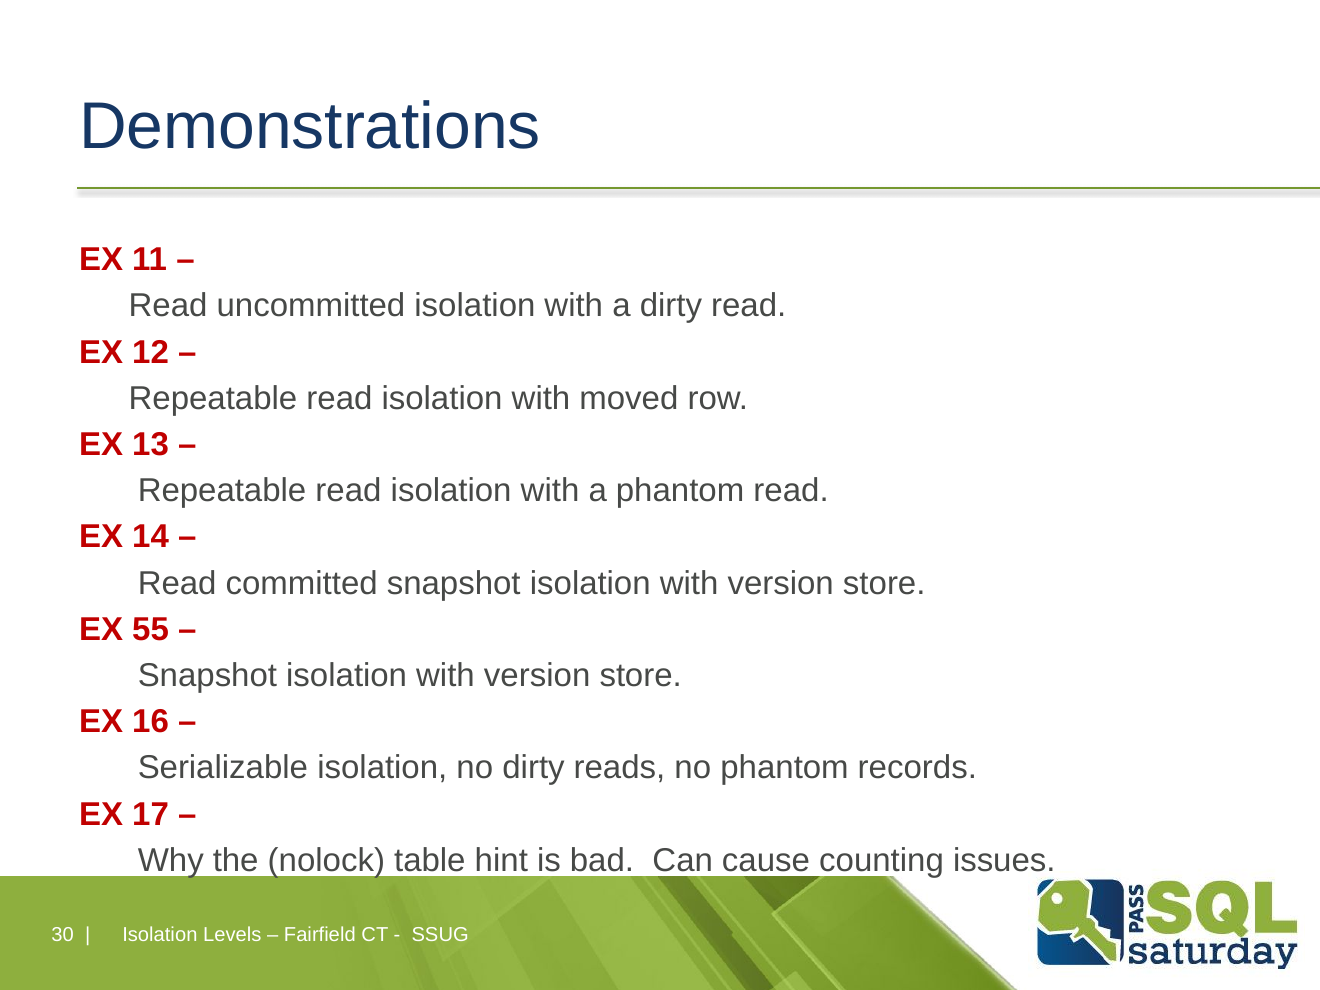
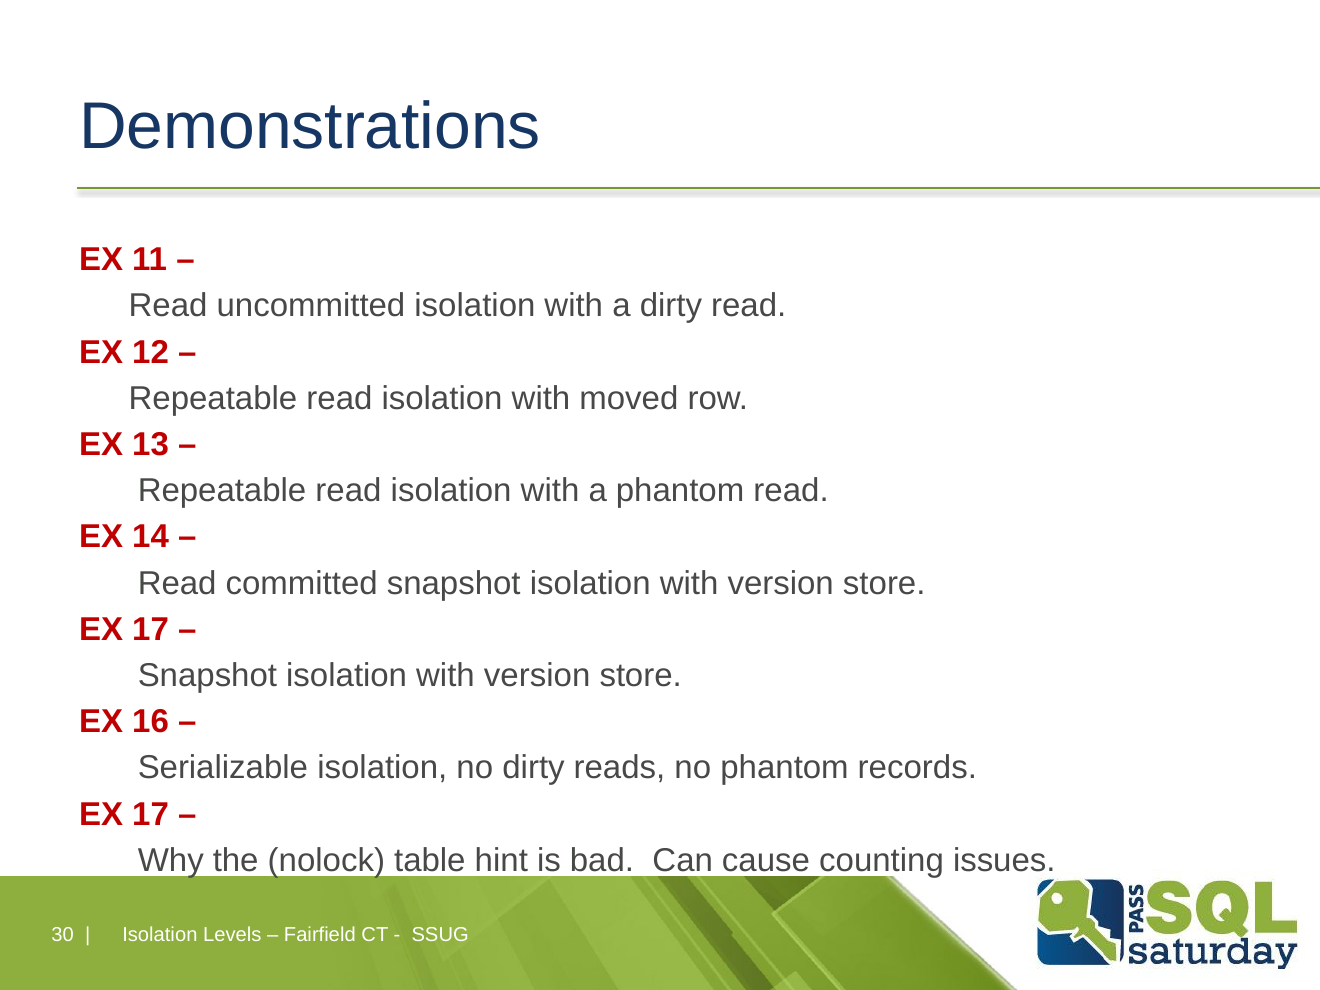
55 at (151, 629): 55 -> 17
